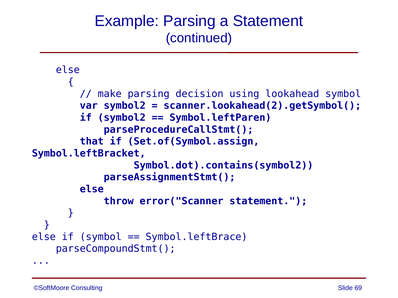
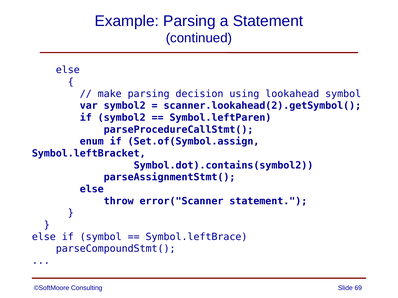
that: that -> enum
